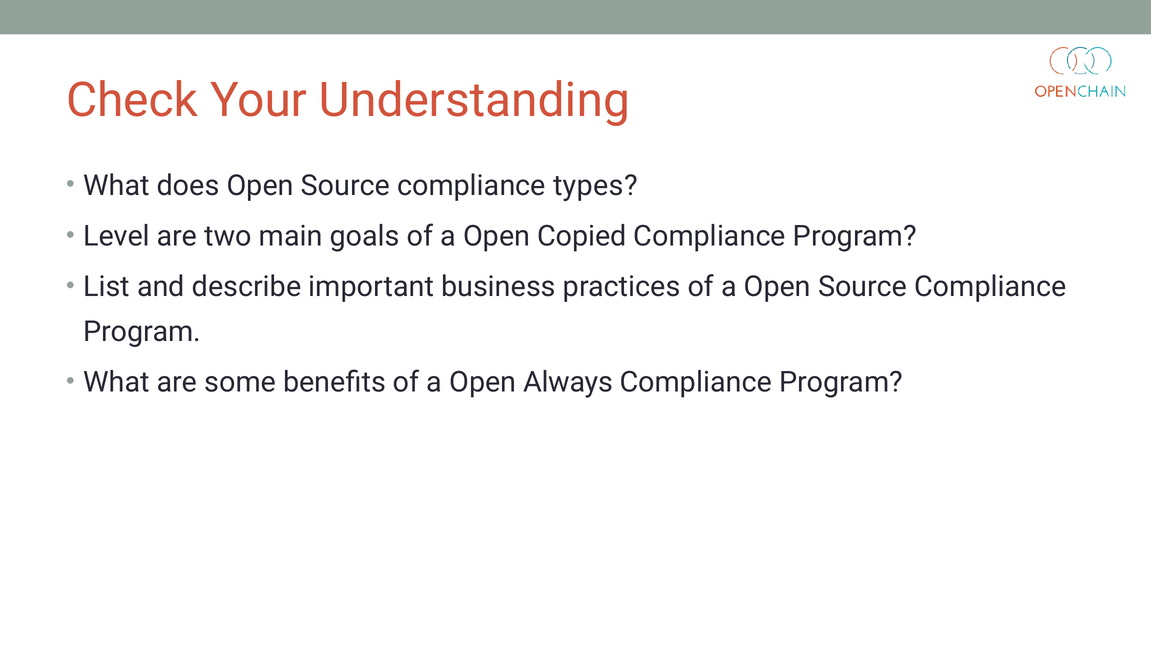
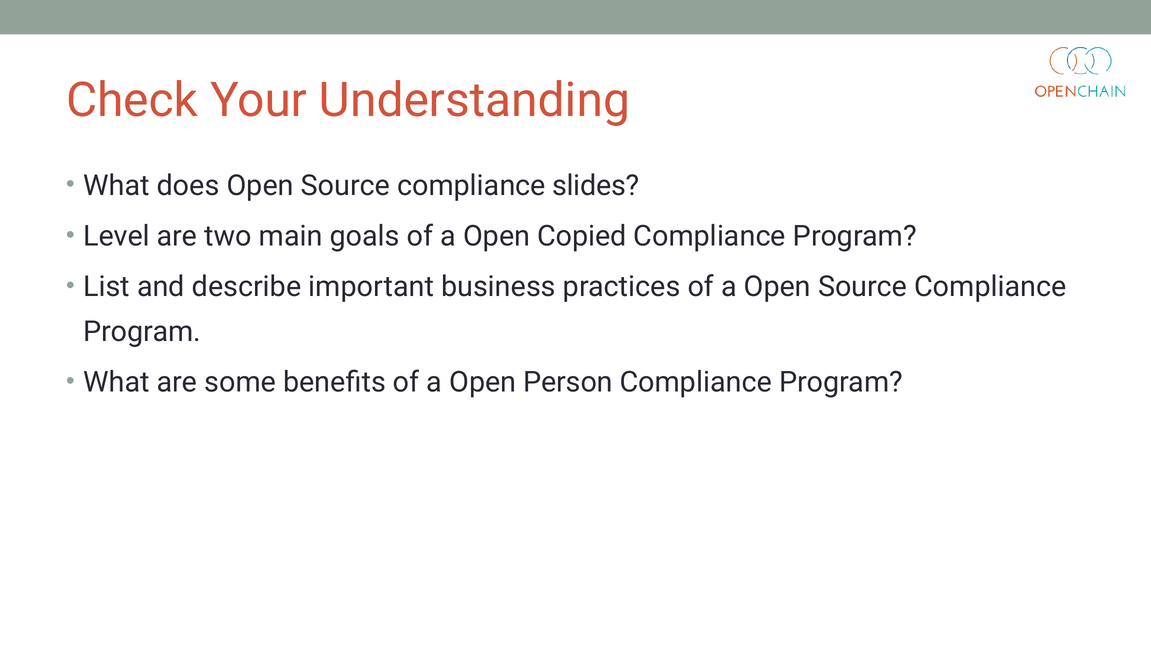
types: types -> slides
Always: Always -> Person
